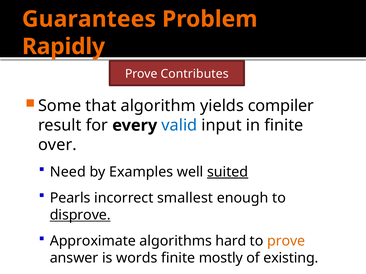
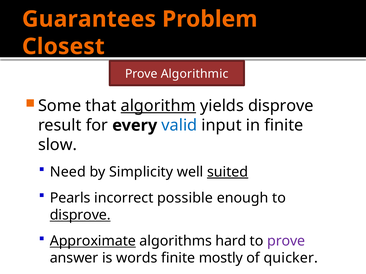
Rapidly: Rapidly -> Closest
Contributes: Contributes -> Algorithmic
algorithm underline: none -> present
yields compiler: compiler -> disprove
over: over -> slow
Examples: Examples -> Simplicity
smallest: smallest -> possible
Approximate underline: none -> present
prove at (286, 241) colour: orange -> purple
existing: existing -> quicker
